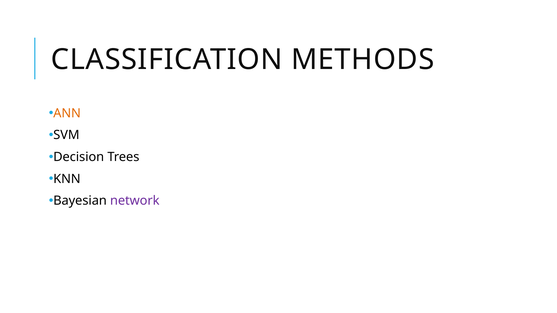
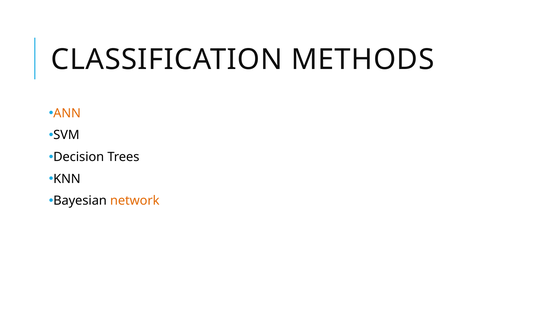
network colour: purple -> orange
